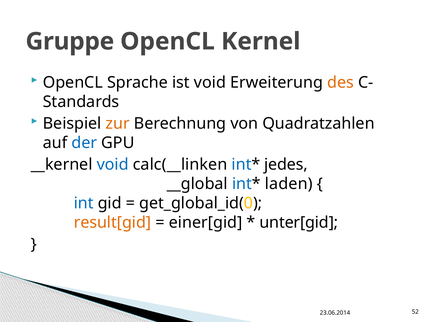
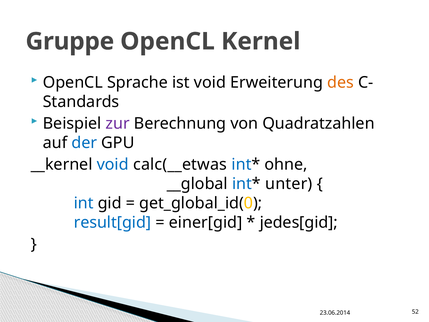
zur colour: orange -> purple
calc(__linken: calc(__linken -> calc(__etwas
jedes: jedes -> ohne
laden: laden -> unter
result[gid colour: orange -> blue
unter[gid: unter[gid -> jedes[gid
